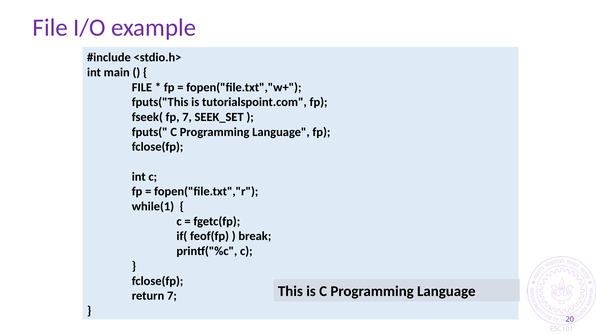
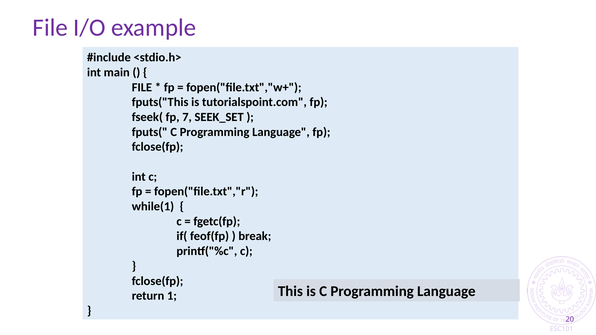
return 7: 7 -> 1
